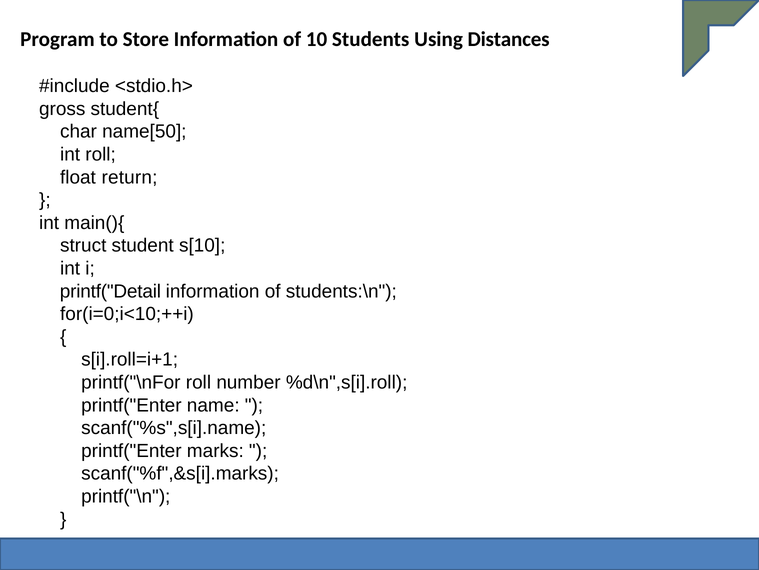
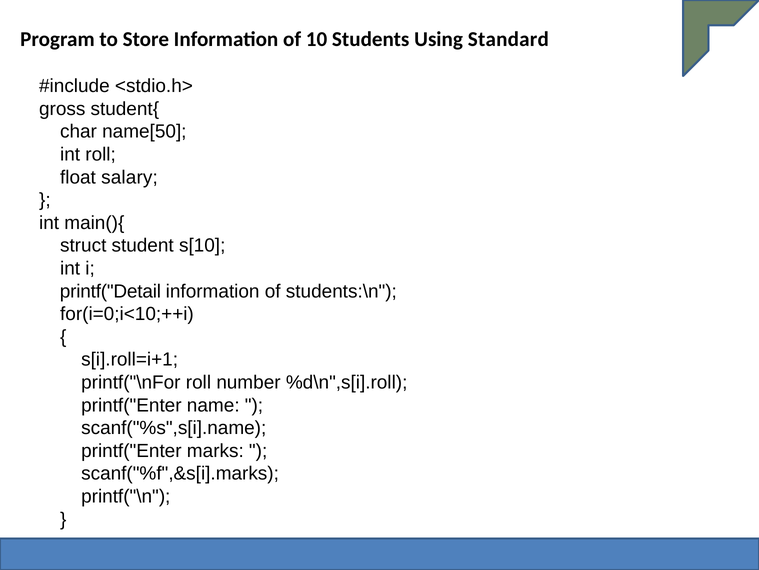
Distances: Distances -> Standard
return: return -> salary
